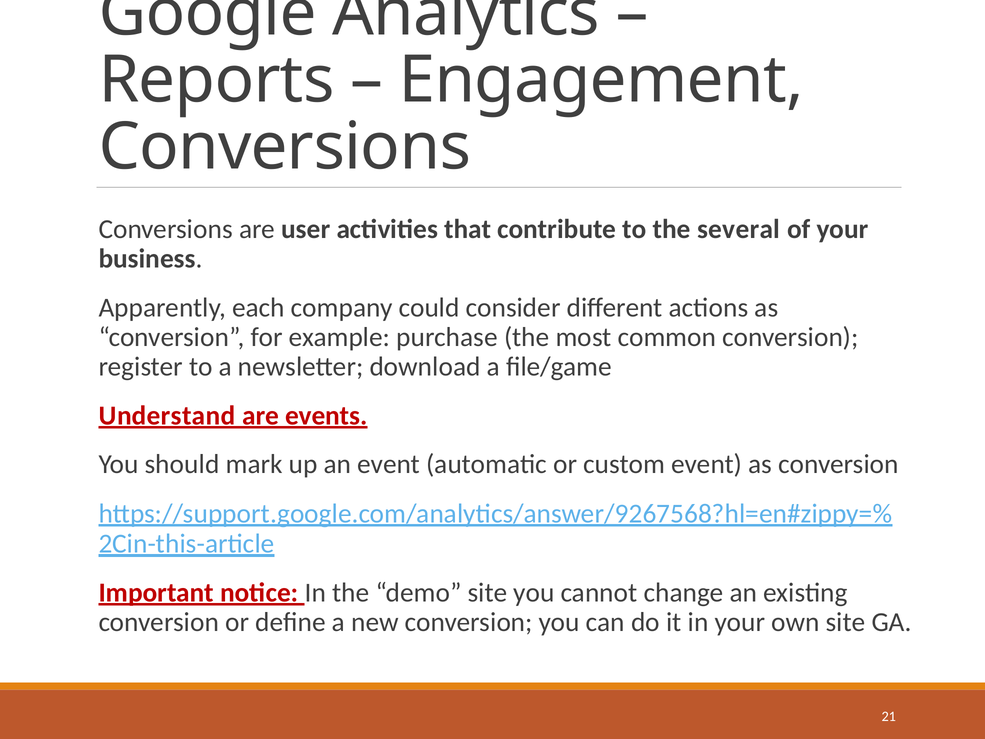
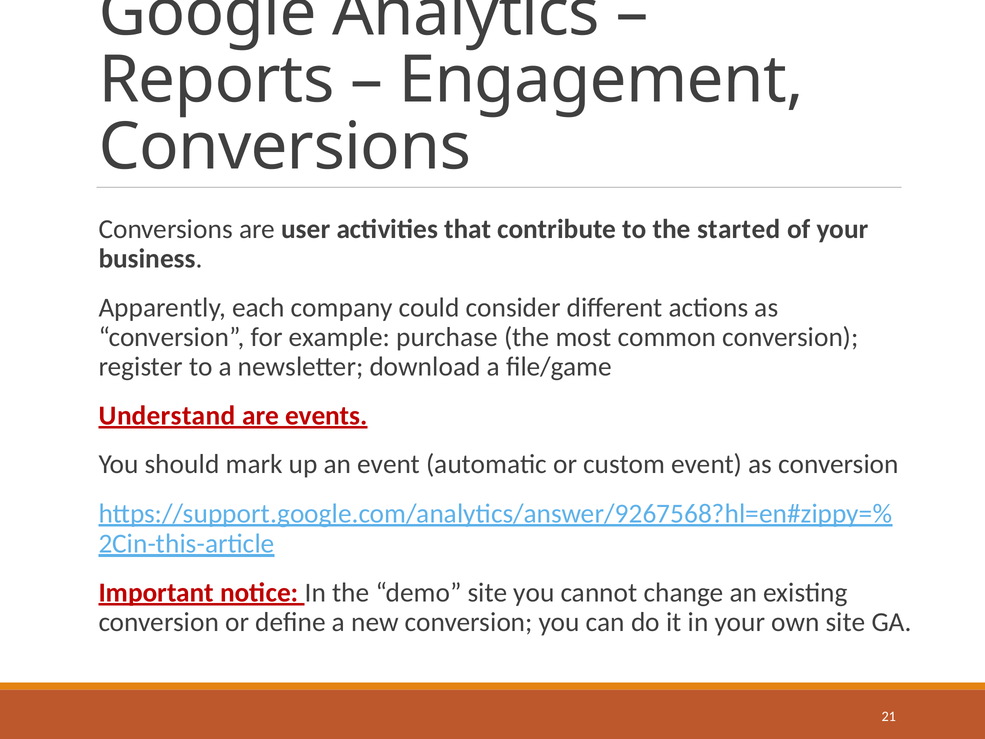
several: several -> started
